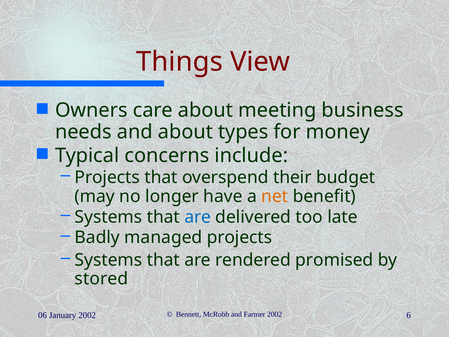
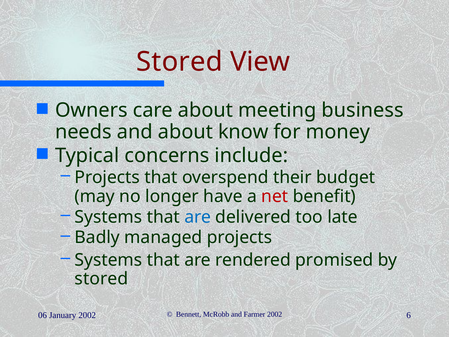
Things at (180, 62): Things -> Stored
types: types -> know
net colour: orange -> red
